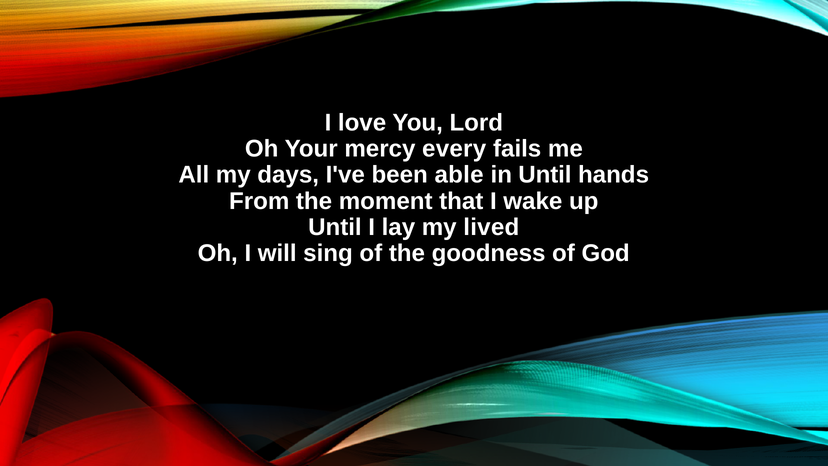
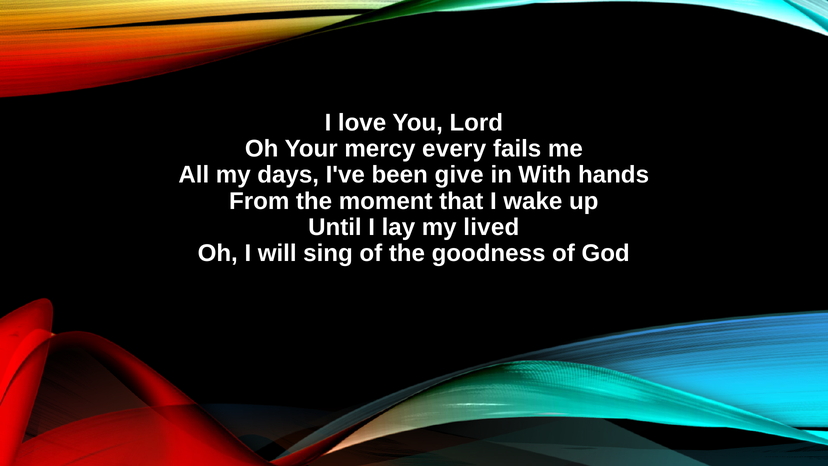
able: able -> give
in Until: Until -> With
